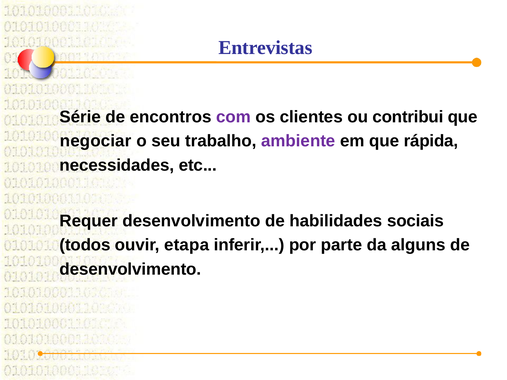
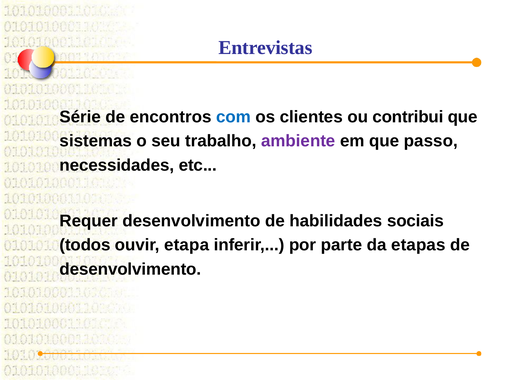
com colour: purple -> blue
negociar: negociar -> sistemas
rápida: rápida -> passo
alguns: alguns -> etapas
